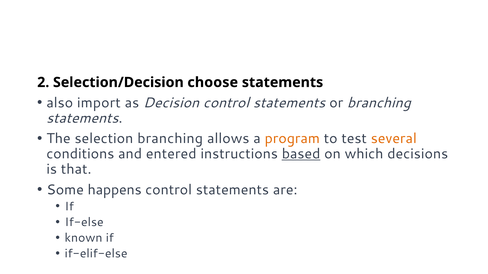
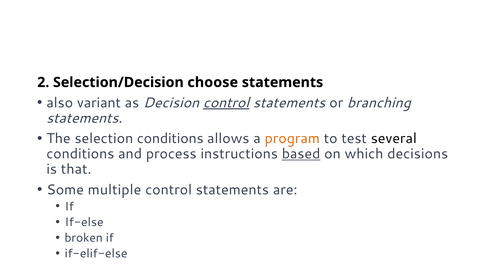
import: import -> variant
control at (226, 103) underline: none -> present
selection branching: branching -> conditions
several colour: orange -> black
entered: entered -> process
happens: happens -> multiple
known: known -> broken
